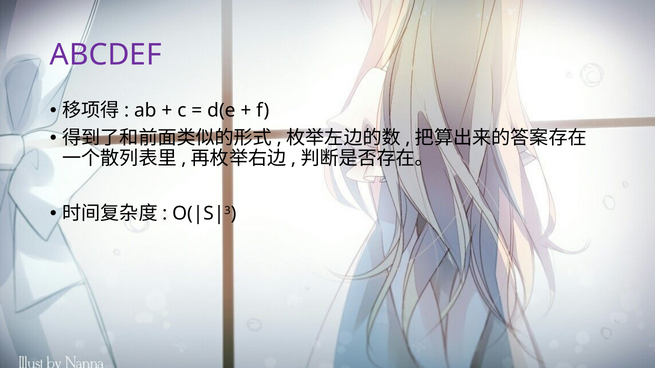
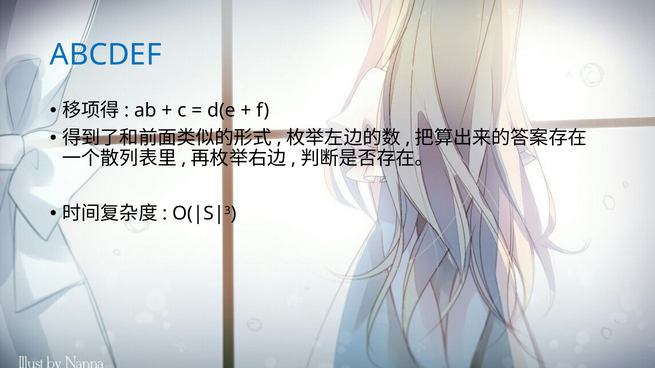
ABCDEF colour: purple -> blue
